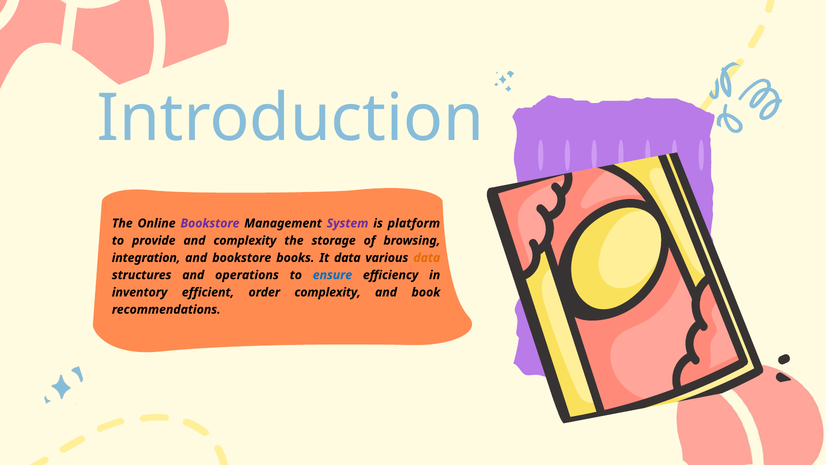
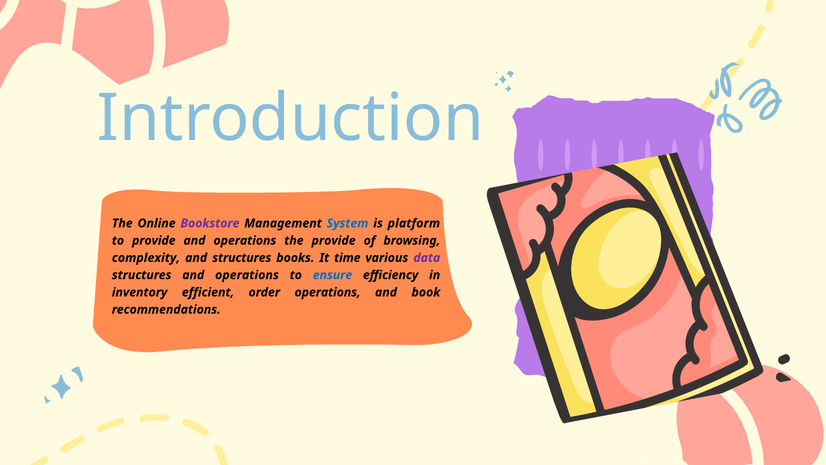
System colour: purple -> blue
complexity at (245, 240): complexity -> operations
the storage: storage -> provide
integration: integration -> complexity
and bookstore: bookstore -> structures
It data: data -> time
data at (427, 258) colour: orange -> purple
order complexity: complexity -> operations
